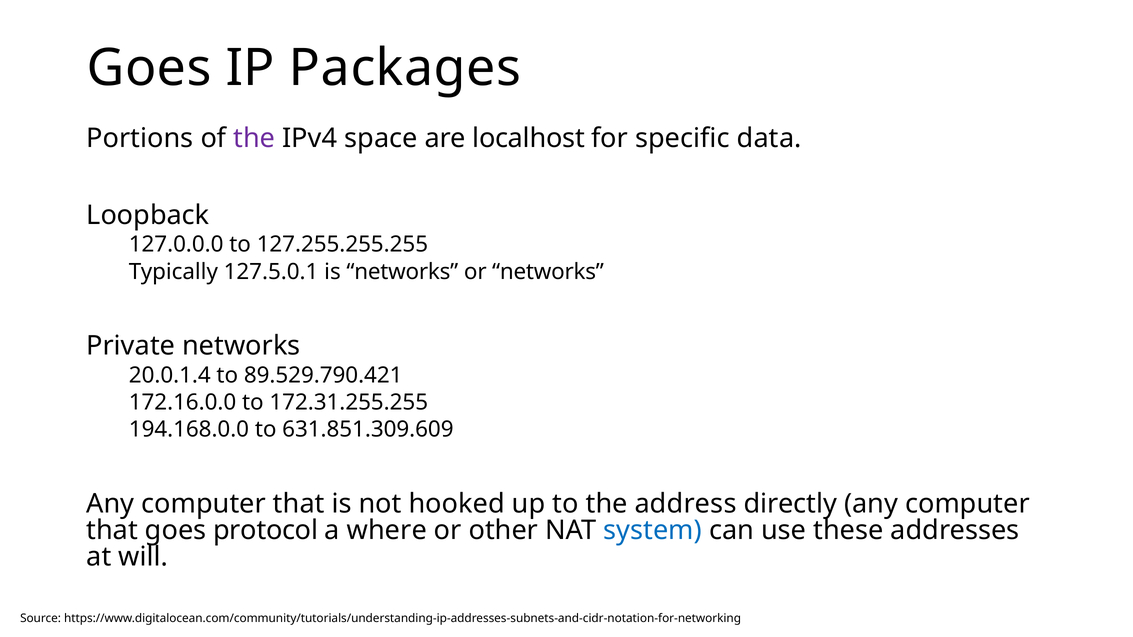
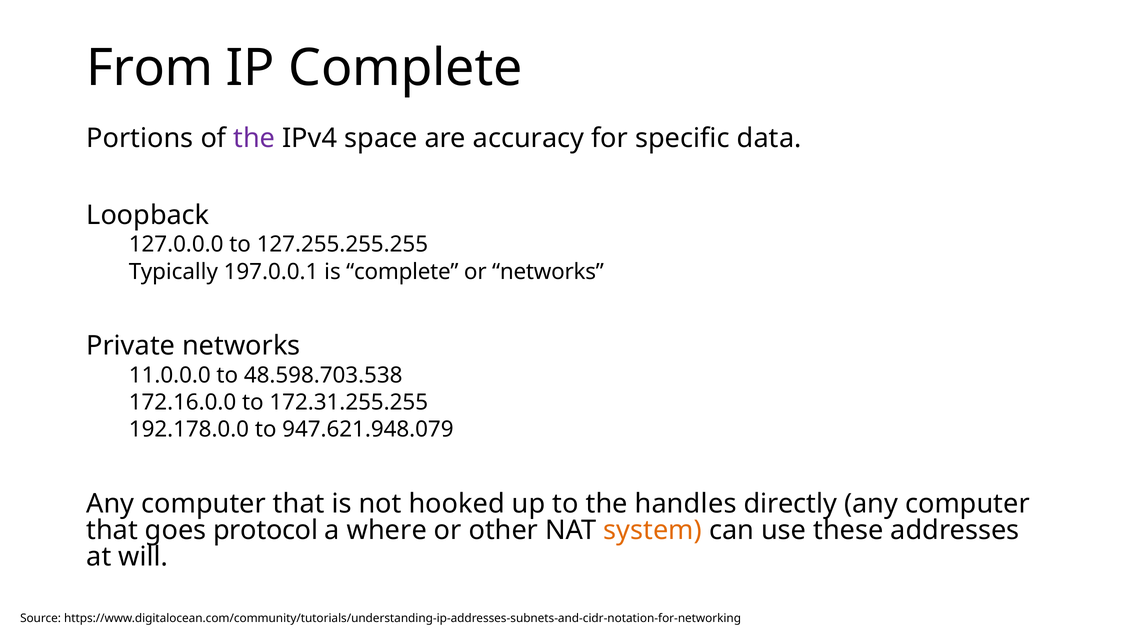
Goes at (149, 68): Goes -> From
IP Packages: Packages -> Complete
localhost: localhost -> accuracy
127.5.0.1: 127.5.0.1 -> 197.0.0.1
is networks: networks -> complete
20.0.1.4: 20.0.1.4 -> 11.0.0.0
89.529.790.421: 89.529.790.421 -> 48.598.703.538
194.168.0.0: 194.168.0.0 -> 192.178.0.0
631.851.309.609: 631.851.309.609 -> 947.621.948.079
address: address -> handles
system colour: blue -> orange
